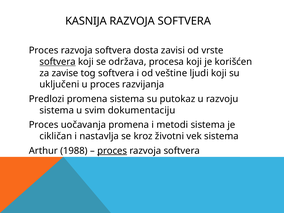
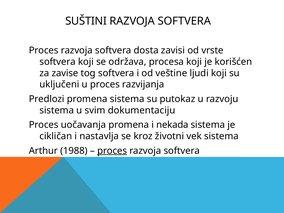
KASNIJA: KASNIJA -> SUŠTINI
softvera at (58, 62) underline: present -> none
metodi: metodi -> nekada
